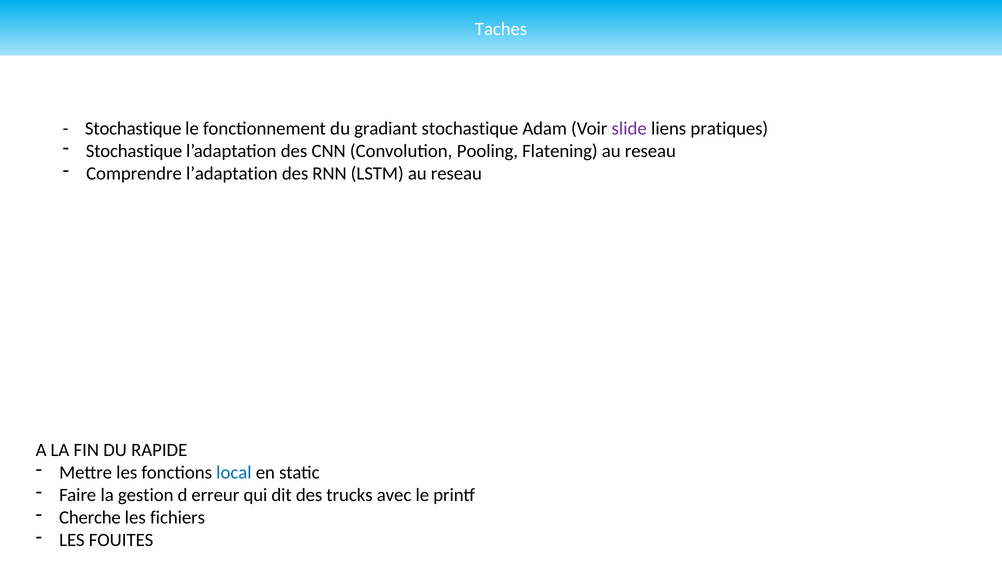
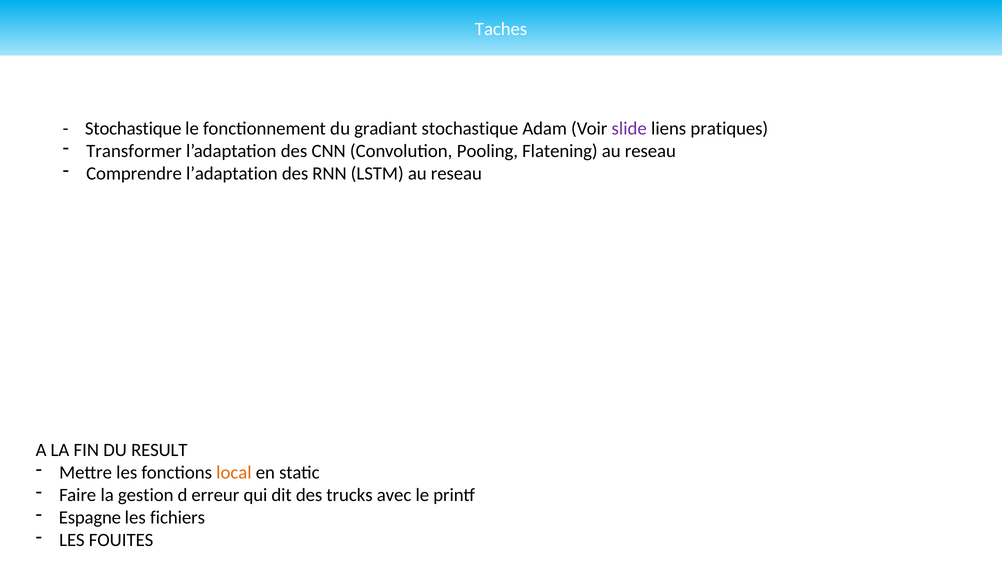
Stochastique at (134, 151): Stochastique -> Transformer
RAPIDE: RAPIDE -> RESULT
local colour: blue -> orange
Cherche: Cherche -> Espagne
